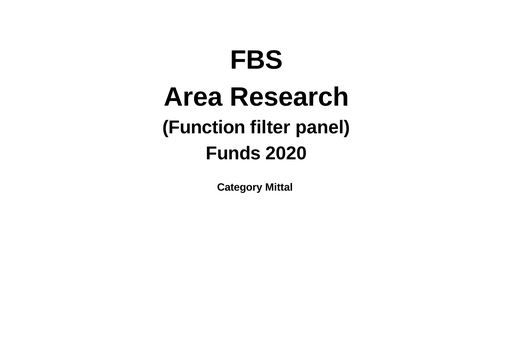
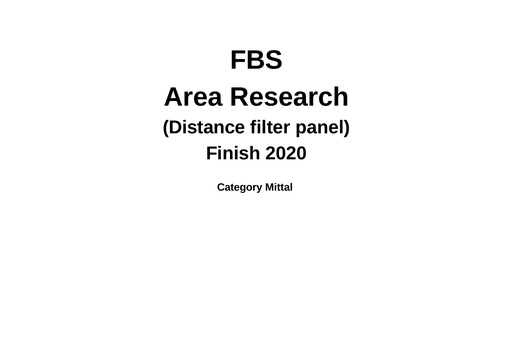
Function: Function -> Distance
Funds: Funds -> Finish
